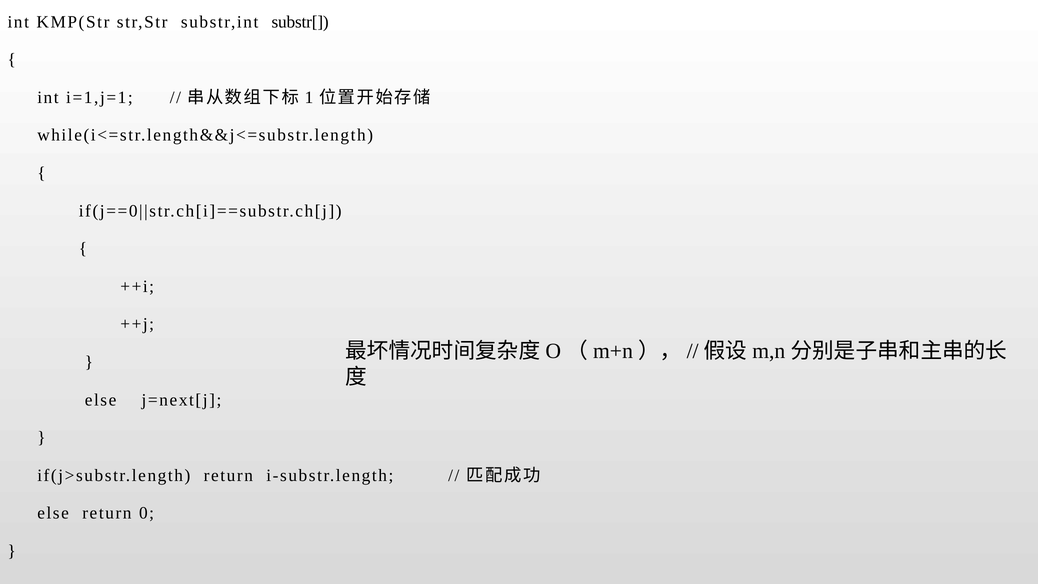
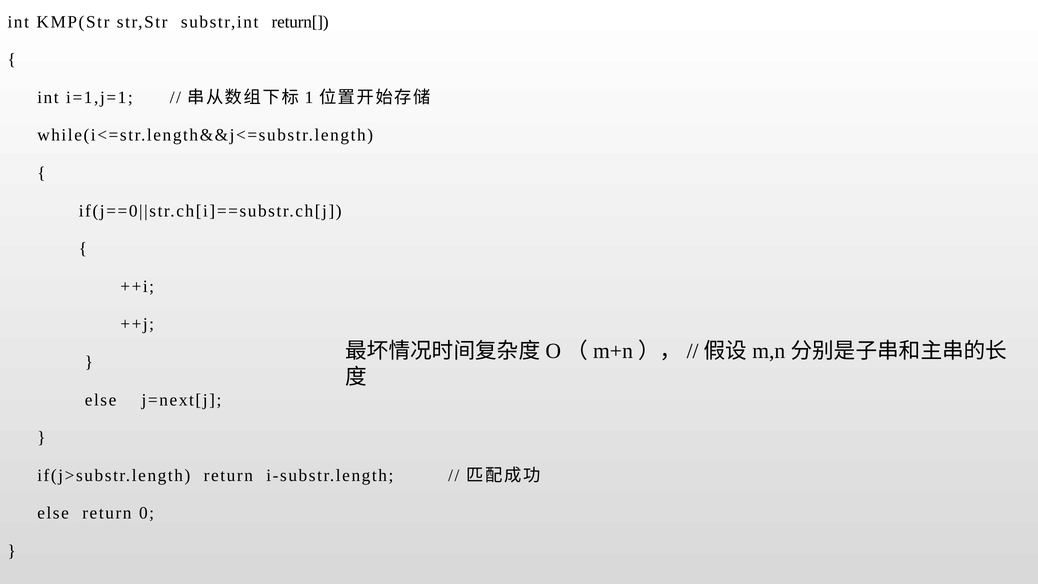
substr[: substr[ -> return[
